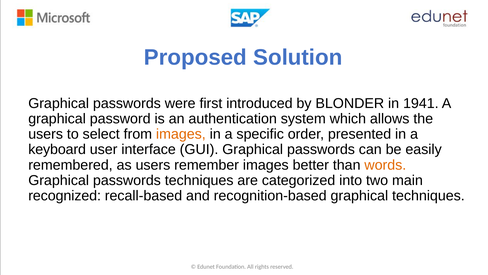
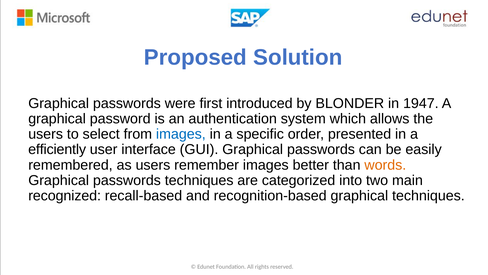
1941: 1941 -> 1947
images at (181, 134) colour: orange -> blue
keyboard: keyboard -> efficiently
